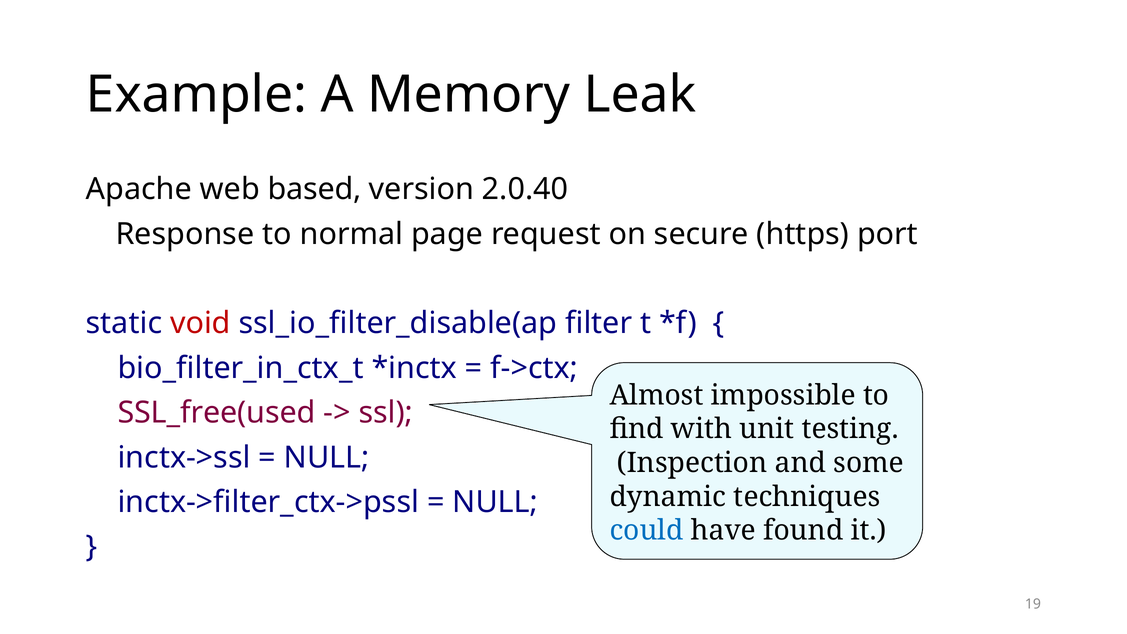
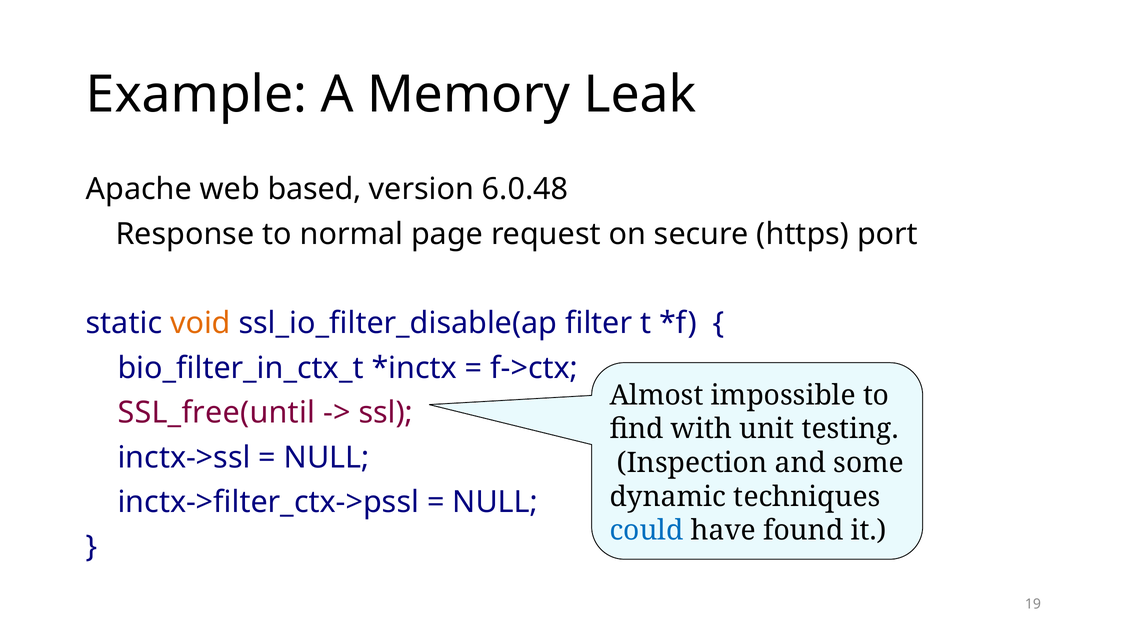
2.0.40: 2.0.40 -> 6.0.48
void colour: red -> orange
SSL_free(used: SSL_free(used -> SSL_free(until
